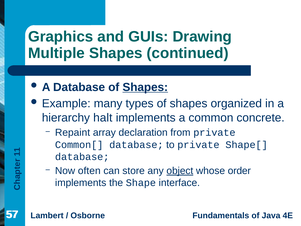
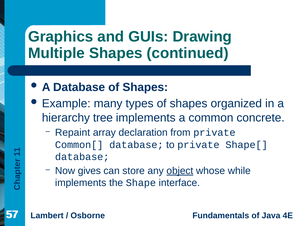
Shapes at (145, 87) underline: present -> none
halt: halt -> tree
often: often -> gives
order: order -> while
